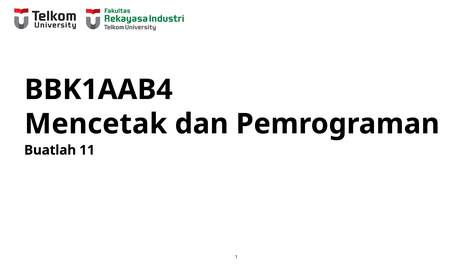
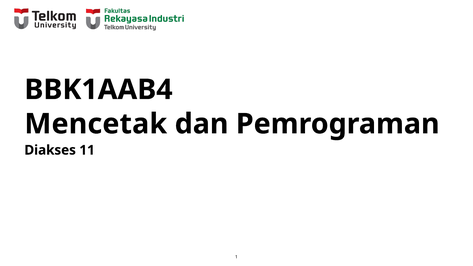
Buatlah: Buatlah -> Diakses
